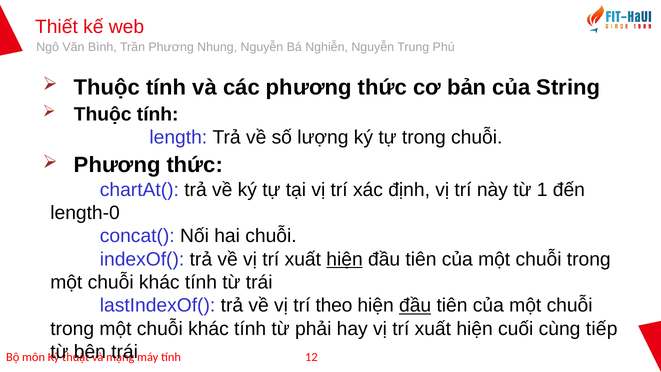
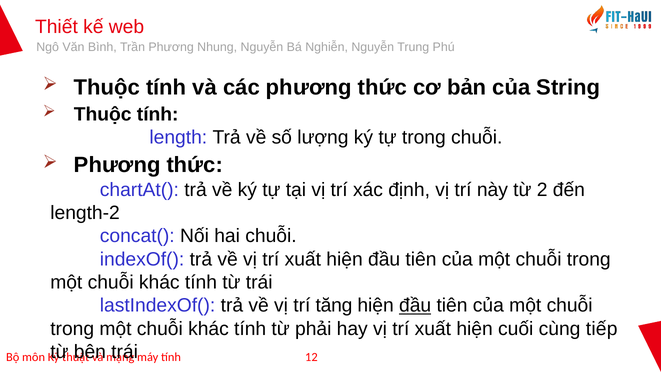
1: 1 -> 2
length-0: length-0 -> length-2
hiện at (345, 259) underline: present -> none
theo: theo -> tăng
